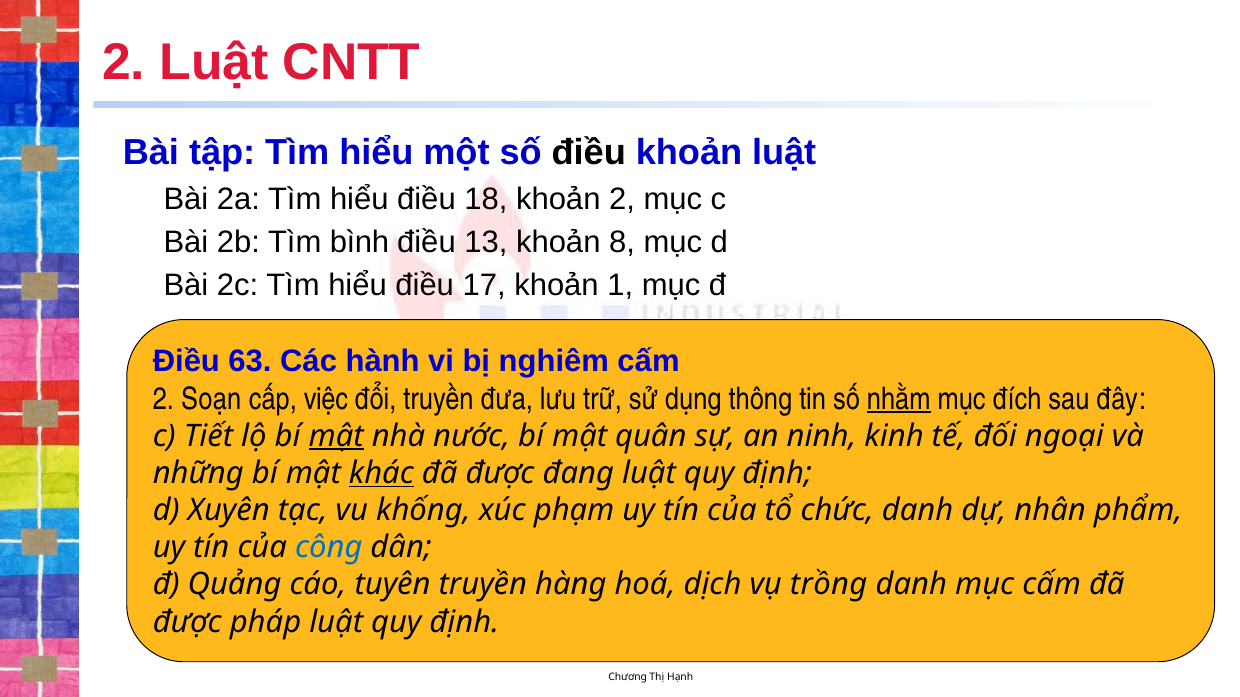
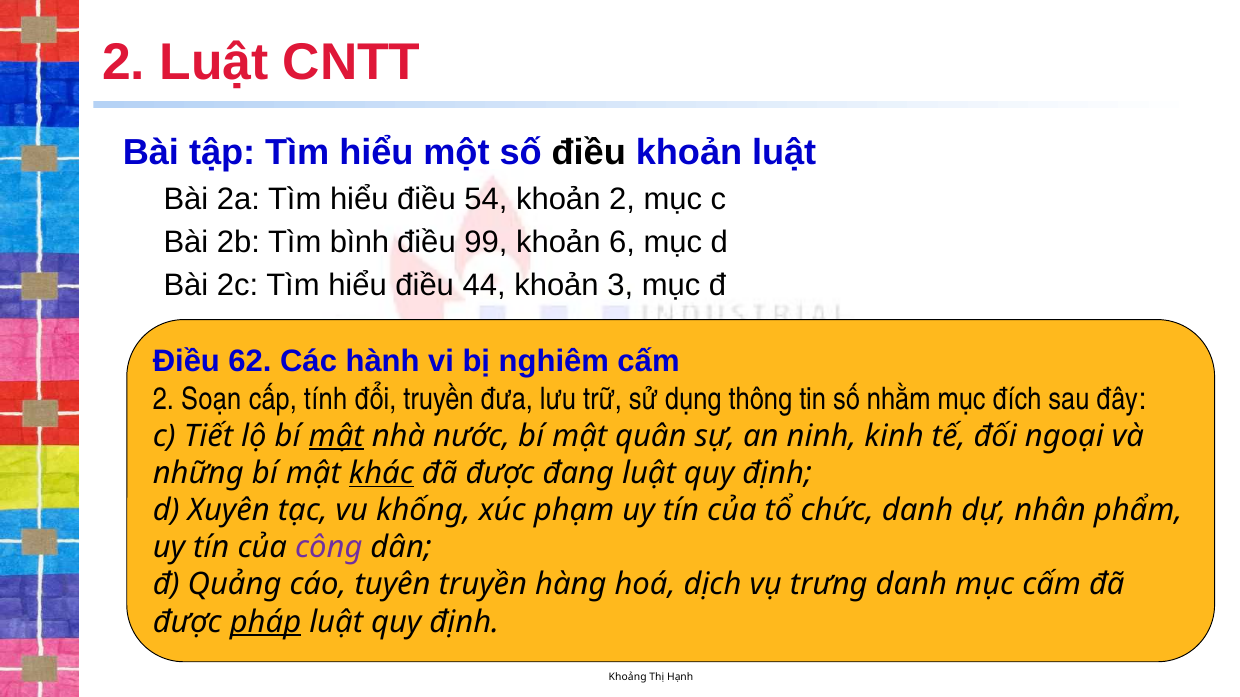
18: 18 -> 54
13: 13 -> 99
8: 8 -> 6
17: 17 -> 44
1: 1 -> 3
63: 63 -> 62
việc: việc -> tính
nhằm underline: present -> none
công colour: blue -> purple
trồng: trồng -> trưng
pháp underline: none -> present
Chương: Chương -> Khoảng
